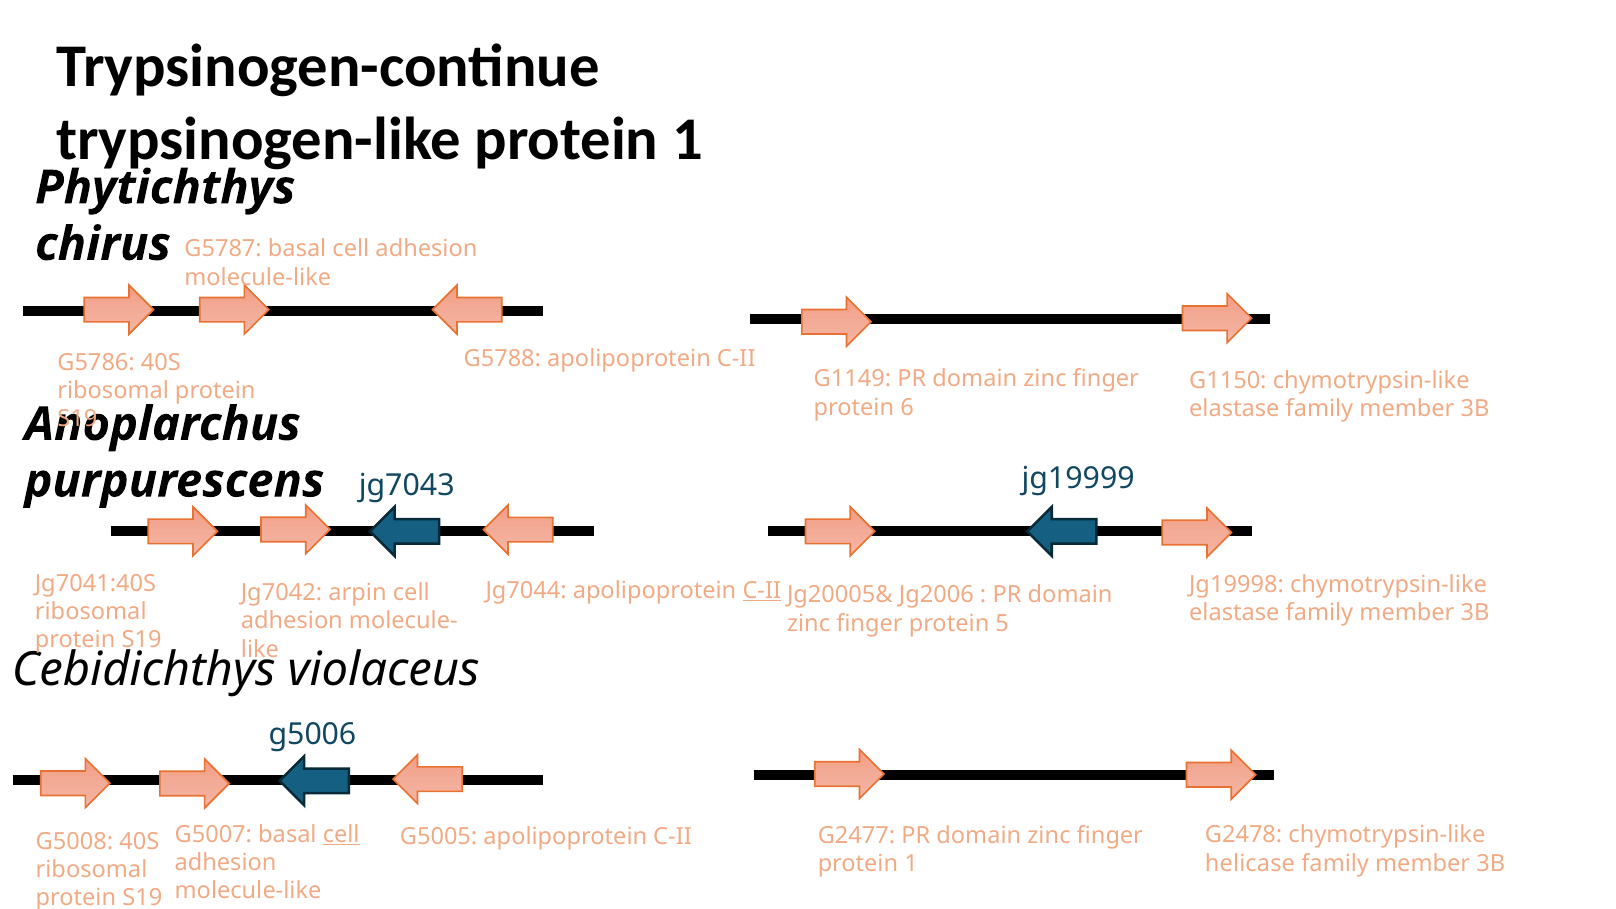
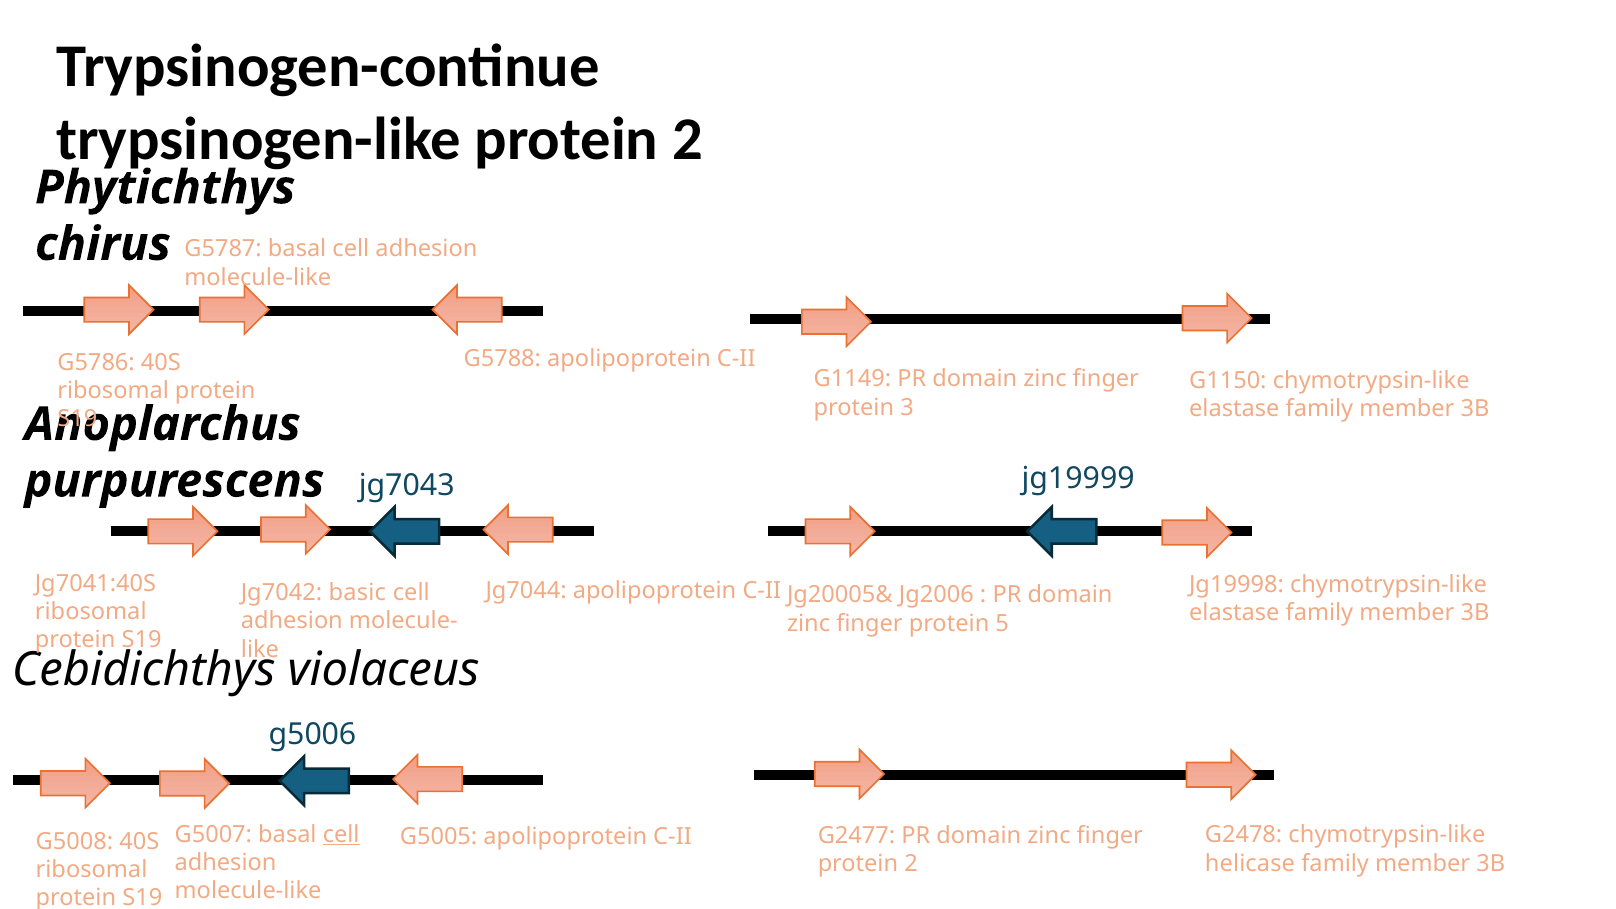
trypsinogen-like protein 1: 1 -> 2
6: 6 -> 3
C-II at (762, 590) underline: present -> none
arpin: arpin -> basic
1 at (911, 864): 1 -> 2
